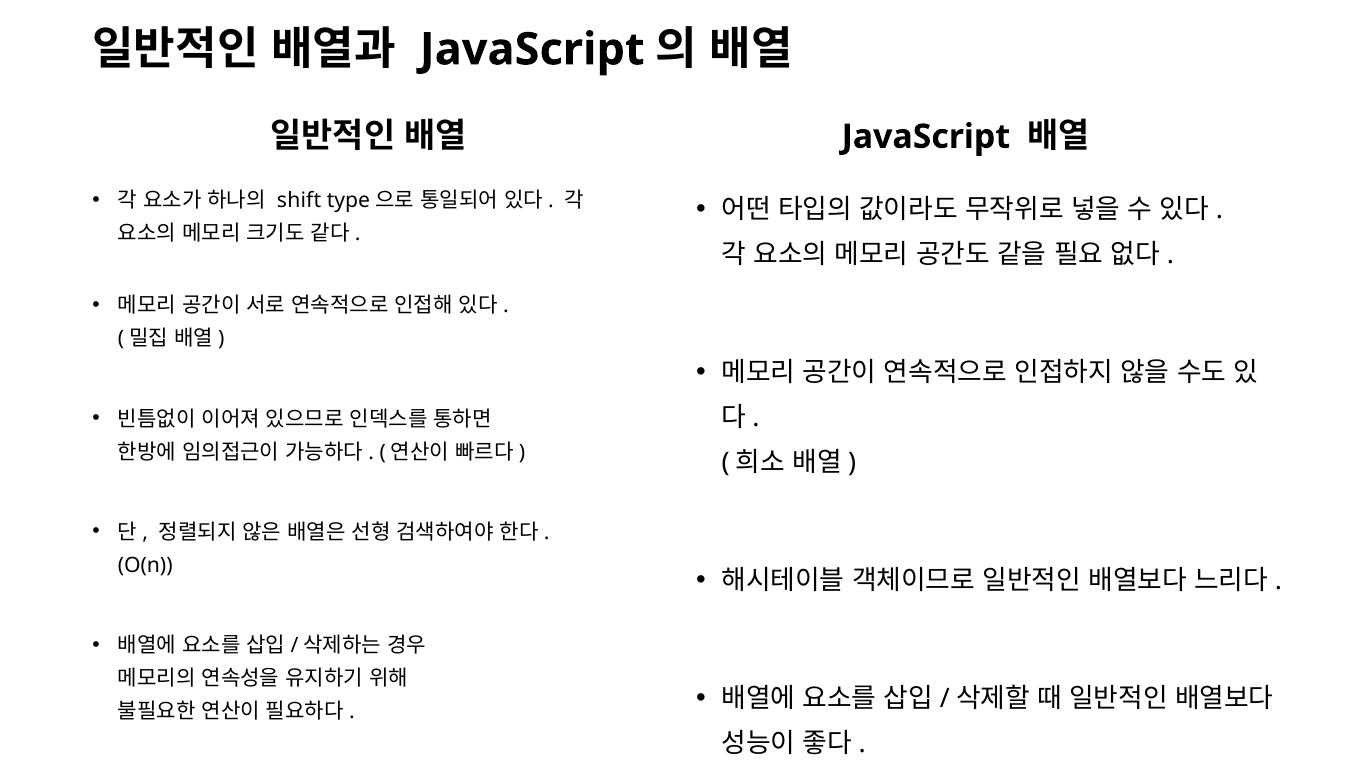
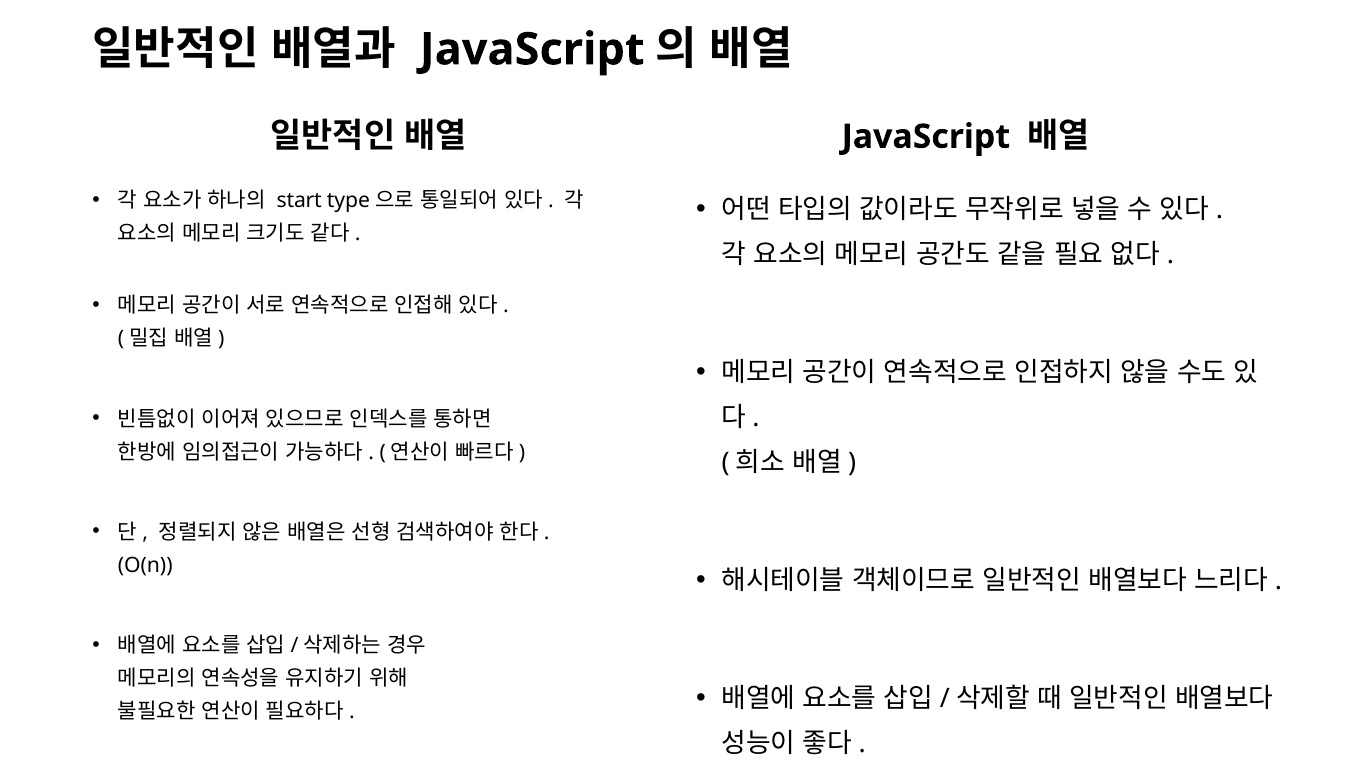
shift: shift -> start
